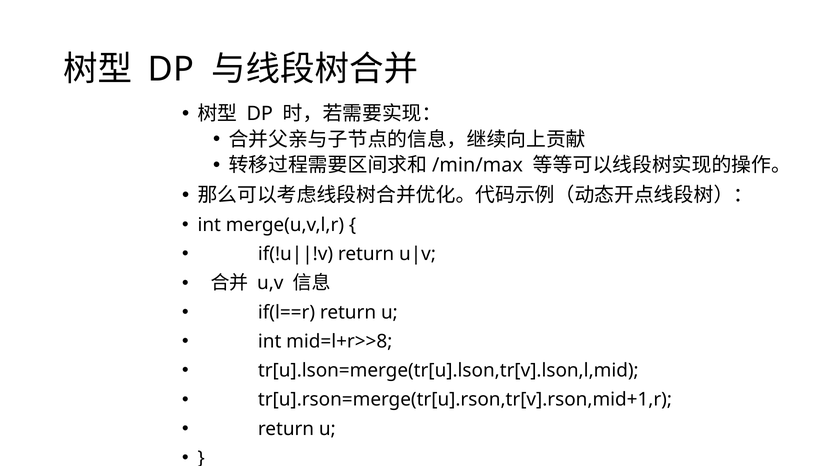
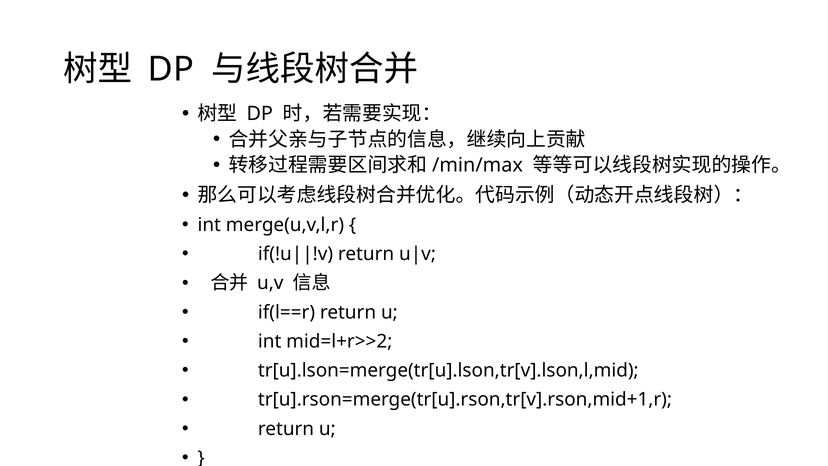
mid=l+r>>8: mid=l+r>>8 -> mid=l+r>>2
